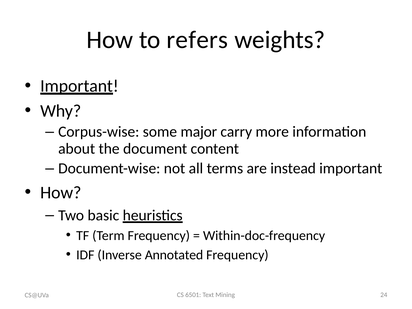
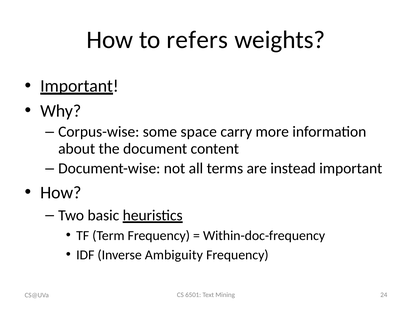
major: major -> space
Annotated: Annotated -> Ambiguity
